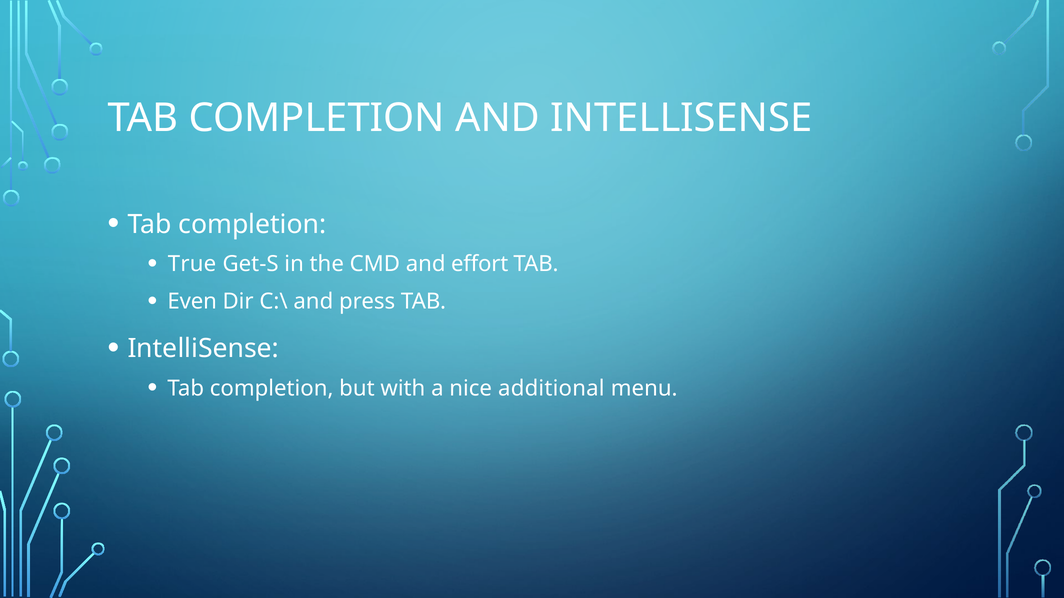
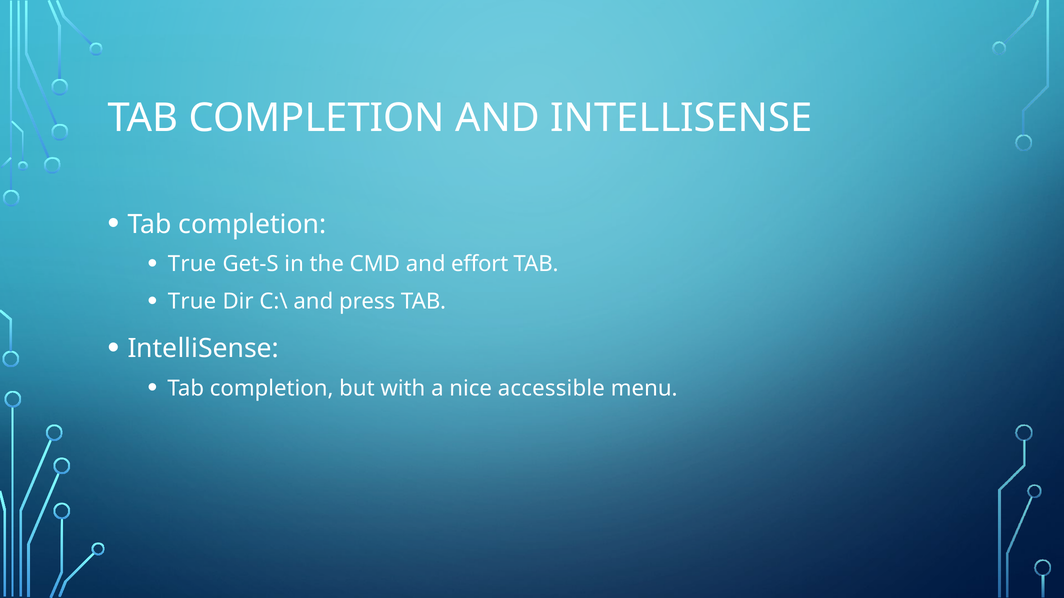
Even at (192, 302): Even -> True
additional: additional -> accessible
